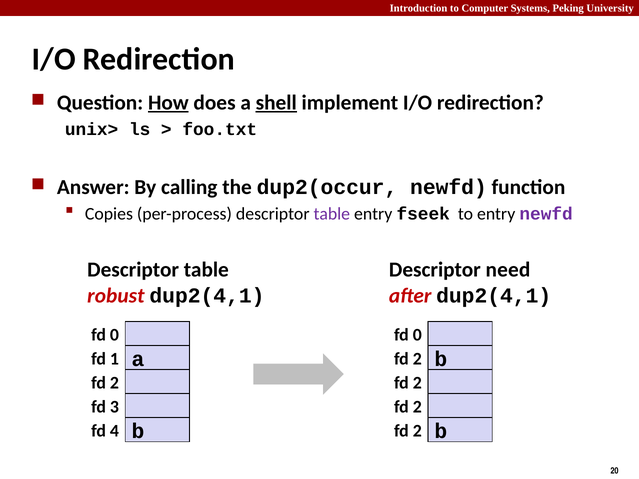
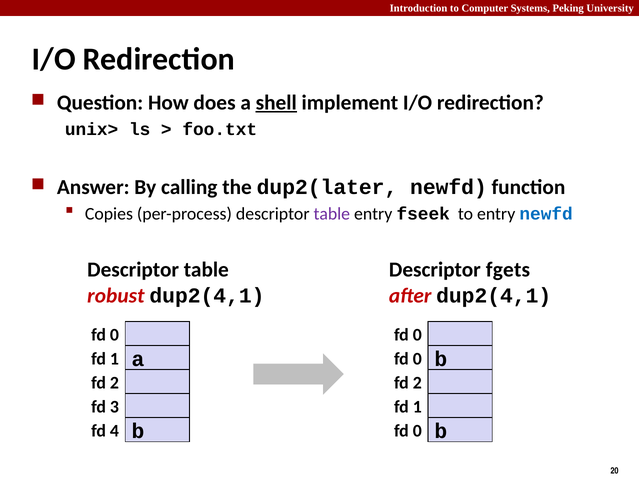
How underline: present -> none
dup2(occur: dup2(occur -> dup2(later
newfd at (546, 214) colour: purple -> blue
need: need -> fgets
2 at (417, 359): 2 -> 0
2 at (417, 407): 2 -> 1
2 at (417, 431): 2 -> 0
